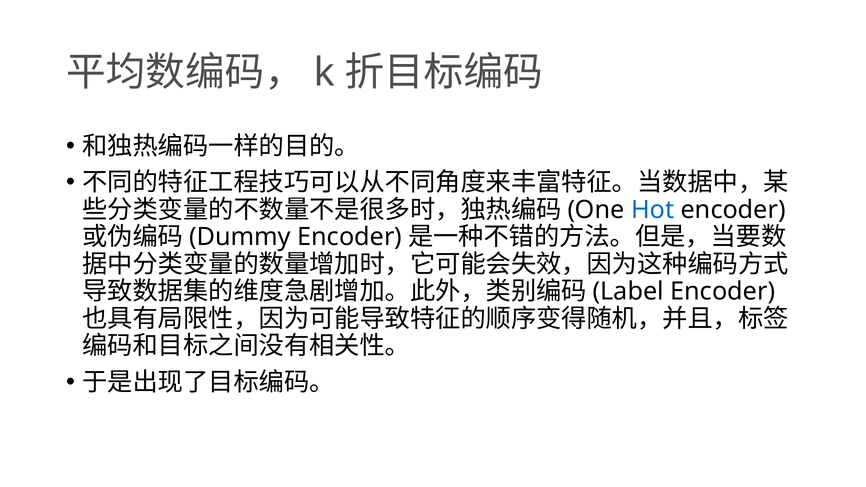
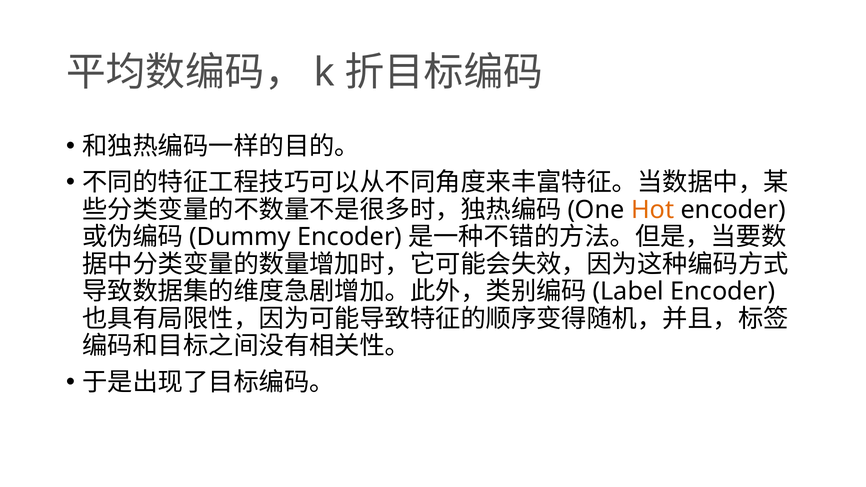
Hot colour: blue -> orange
